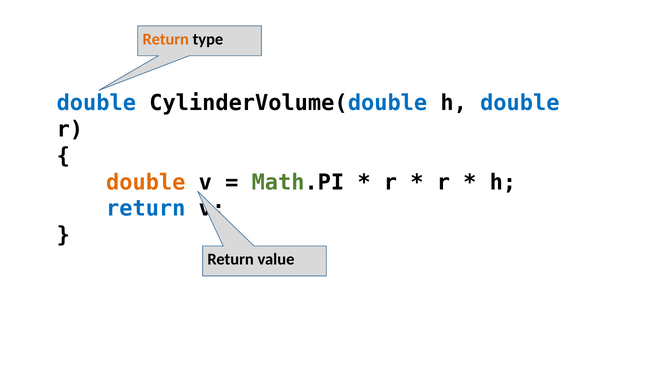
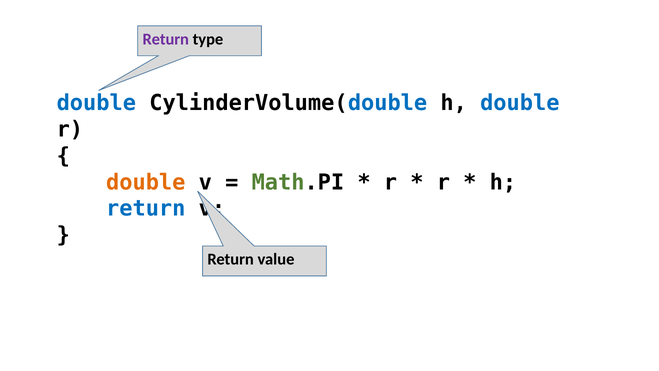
Return at (166, 39) colour: orange -> purple
